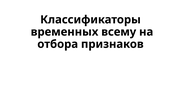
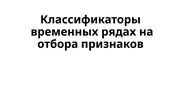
всему: всему -> рядах
